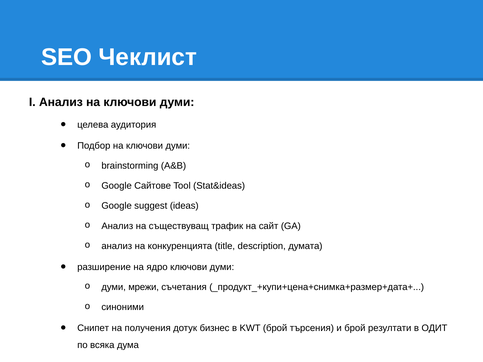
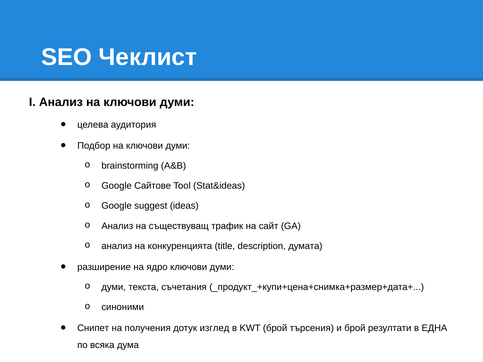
мрежи: мрежи -> текста
бизнес: бизнес -> изглед
ОДИТ: ОДИТ -> ЕДНА
